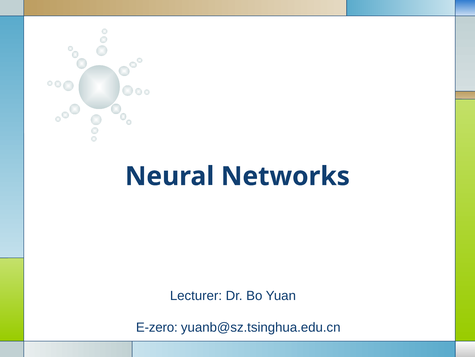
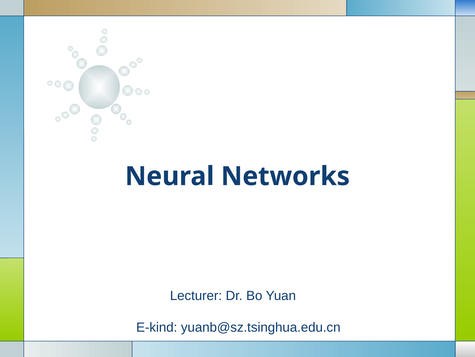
E-zero: E-zero -> E-kind
